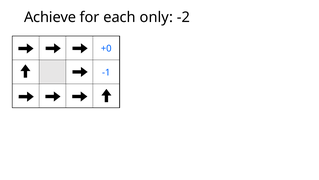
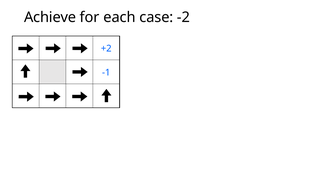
only: only -> case
+0: +0 -> +2
